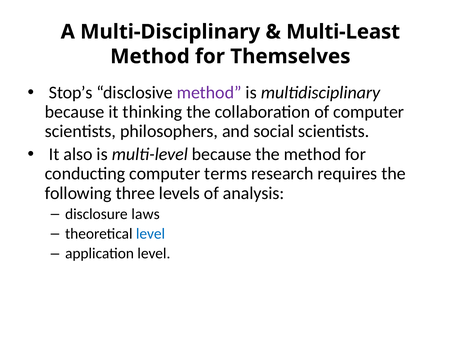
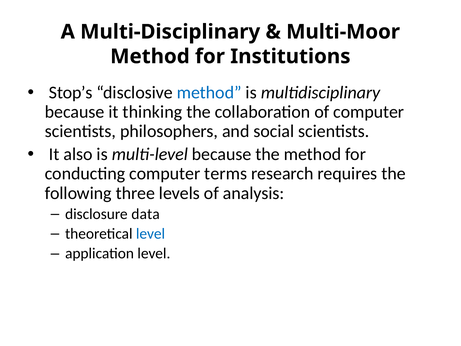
Multi-Least: Multi-Least -> Multi-Moor
Themselves: Themselves -> Institutions
method at (209, 93) colour: purple -> blue
laws: laws -> data
